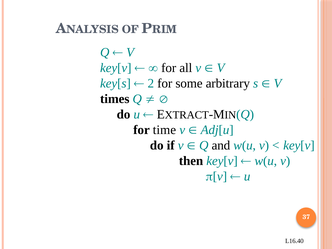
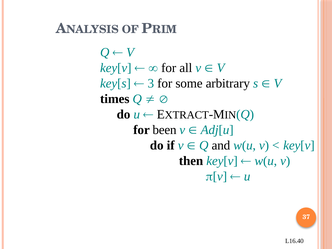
2: 2 -> 3
time: time -> been
